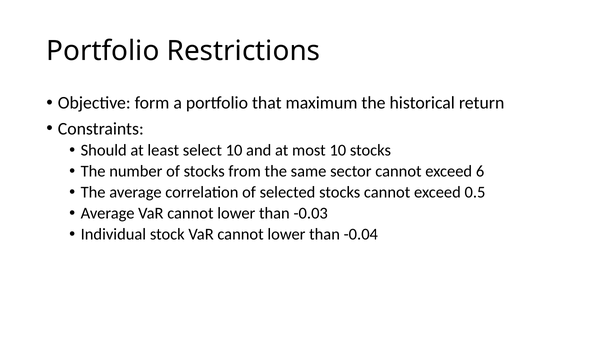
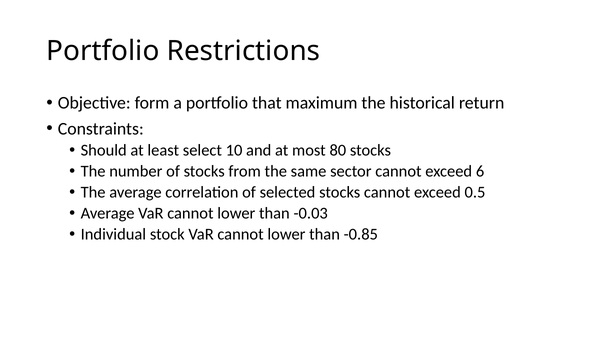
most 10: 10 -> 80
-0.04: -0.04 -> -0.85
